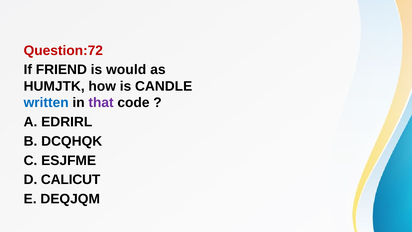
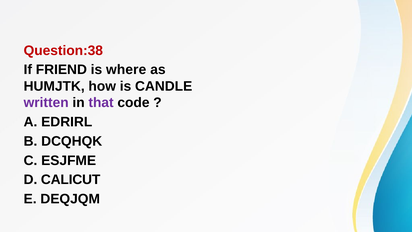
Question:72: Question:72 -> Question:38
would: would -> where
written colour: blue -> purple
